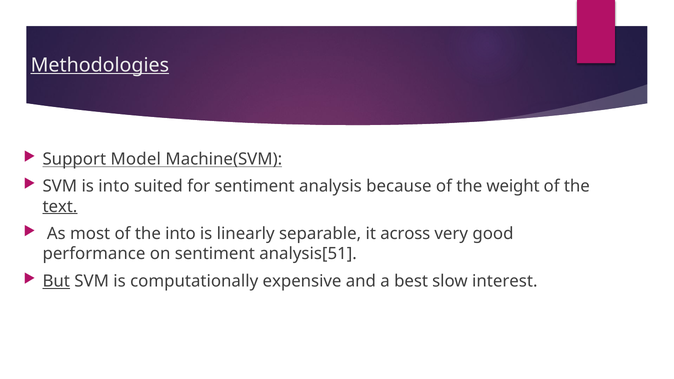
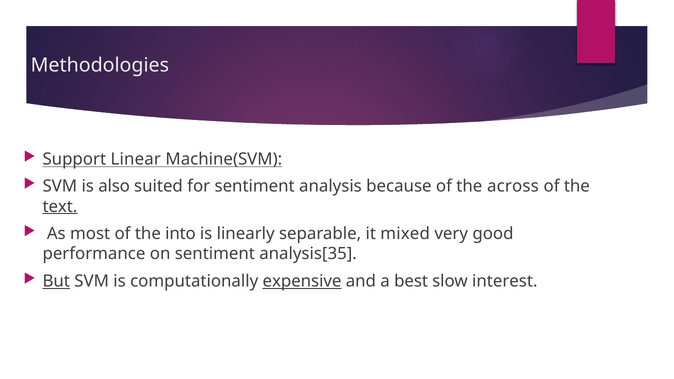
Methodologies underline: present -> none
Model: Model -> Linear
is into: into -> also
weight: weight -> across
across: across -> mixed
analysis[51: analysis[51 -> analysis[35
expensive underline: none -> present
